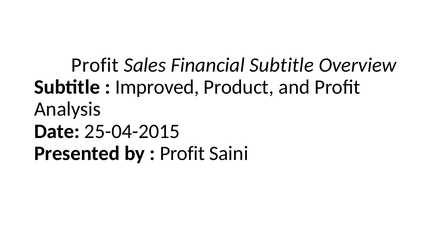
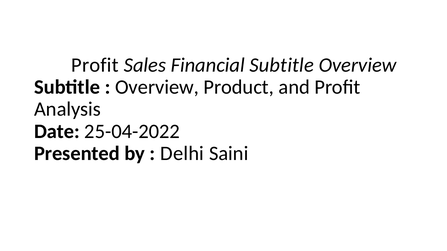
Improved at (157, 87): Improved -> Overview
25-04-2015: 25-04-2015 -> 25-04-2022
Profit at (182, 154): Profit -> Delhi
